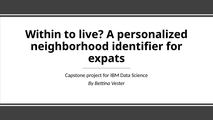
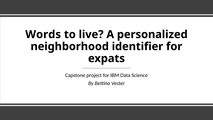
Within: Within -> Words
